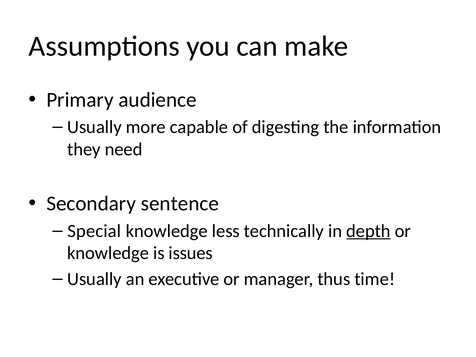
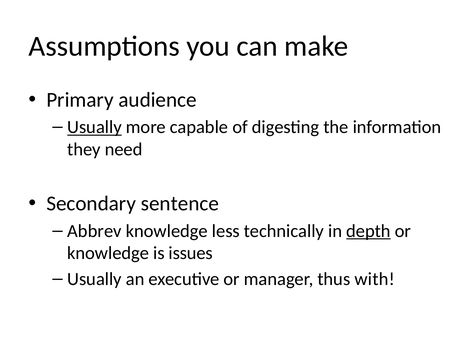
Usually at (94, 127) underline: none -> present
Special: Special -> Abbrev
time: time -> with
